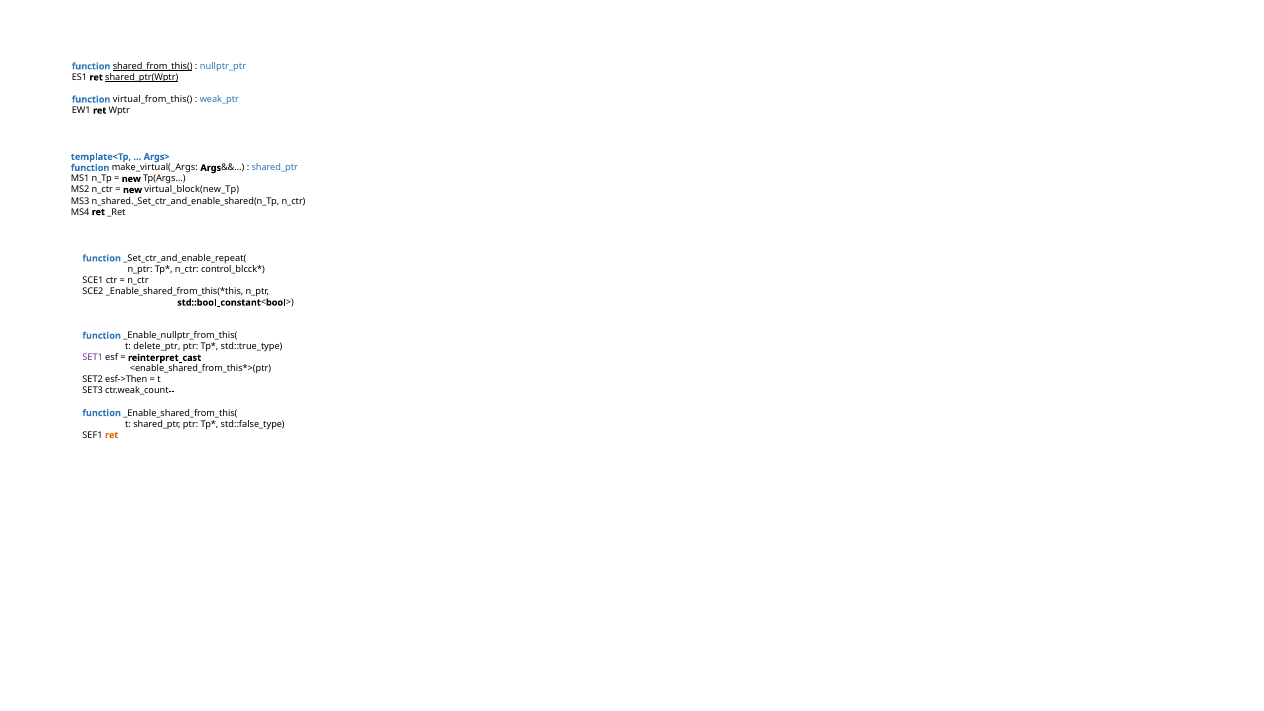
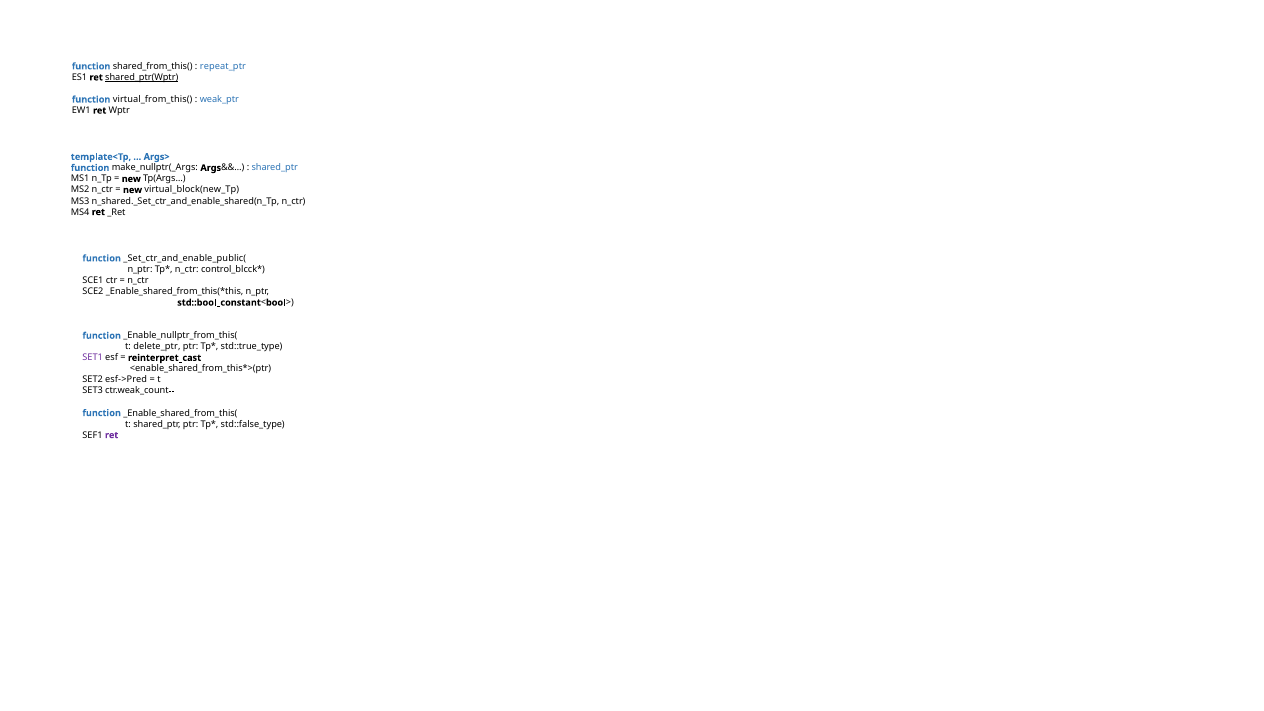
shared_from_this( underline: present -> none
nullptr_ptr: nullptr_ptr -> repeat_ptr
make_virtual(_Args: make_virtual(_Args -> make_nullptr(_Args
_Set_ctr_and_enable_repeat(: _Set_ctr_and_enable_repeat( -> _Set_ctr_and_enable_public(
esf->Then: esf->Then -> esf->Pred
ret at (112, 435) colour: orange -> purple
